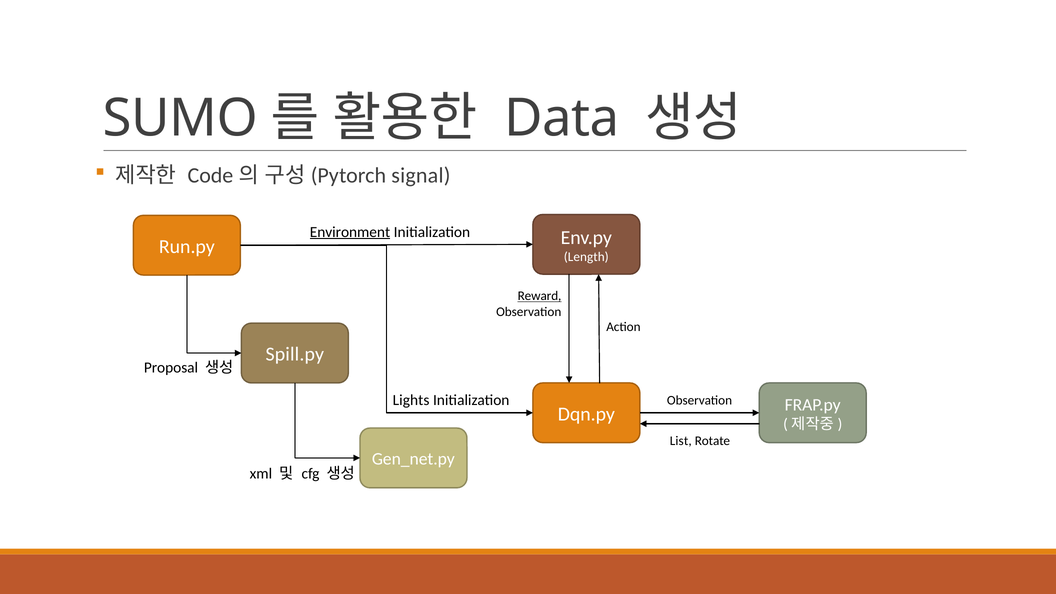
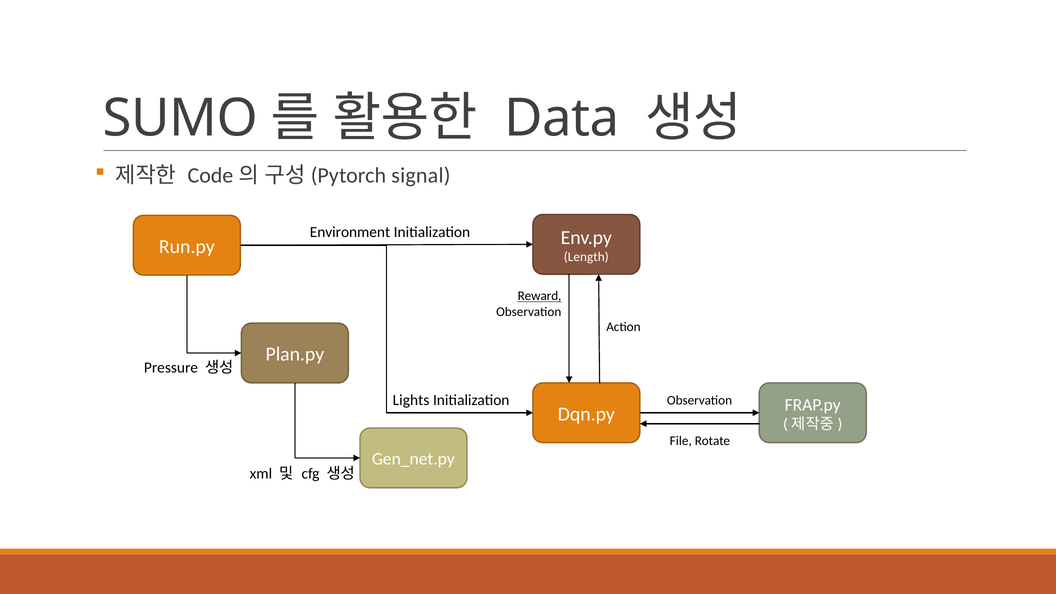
Environment underline: present -> none
Spill.py: Spill.py -> Plan.py
Proposal: Proposal -> Pressure
List: List -> File
